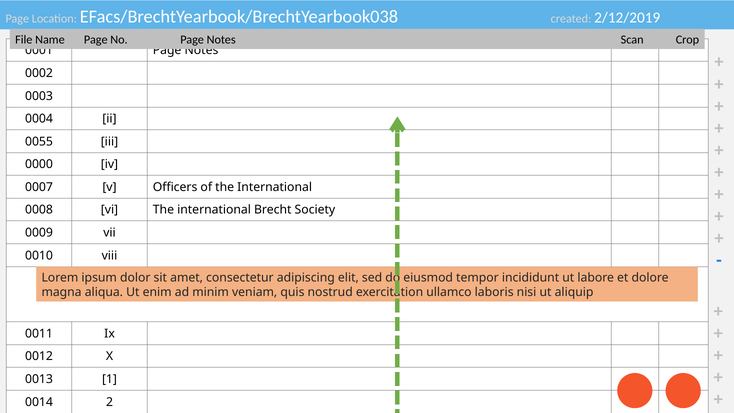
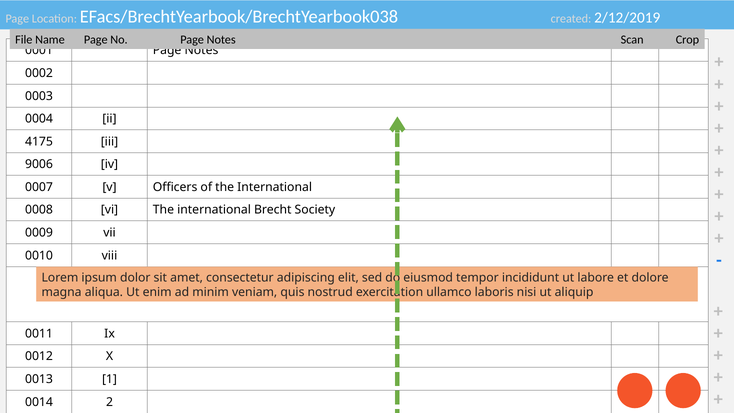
0055: 0055 -> 4175
0000: 0000 -> 9006
